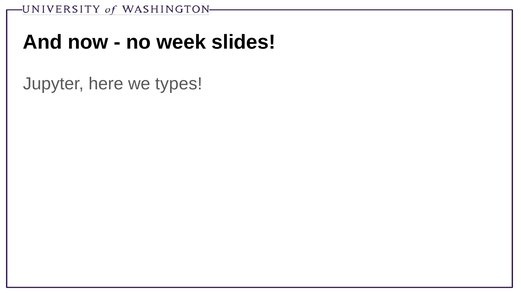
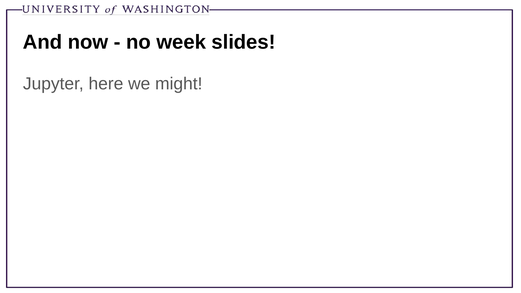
types: types -> might
